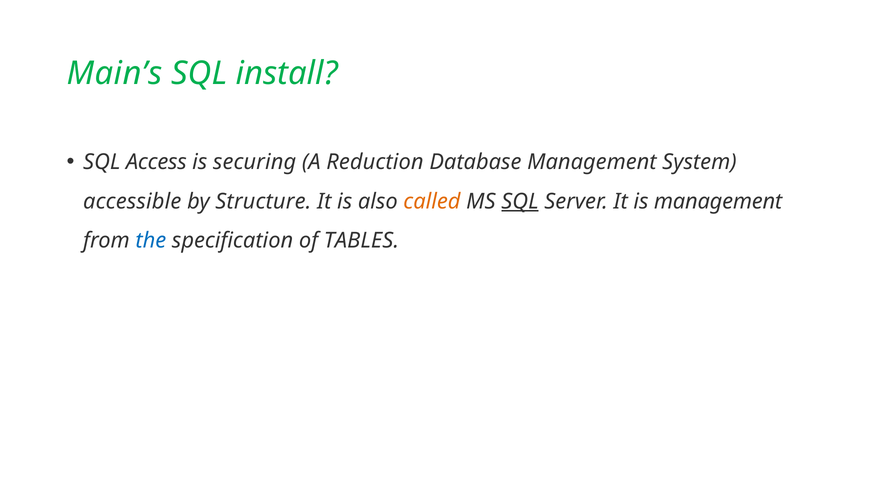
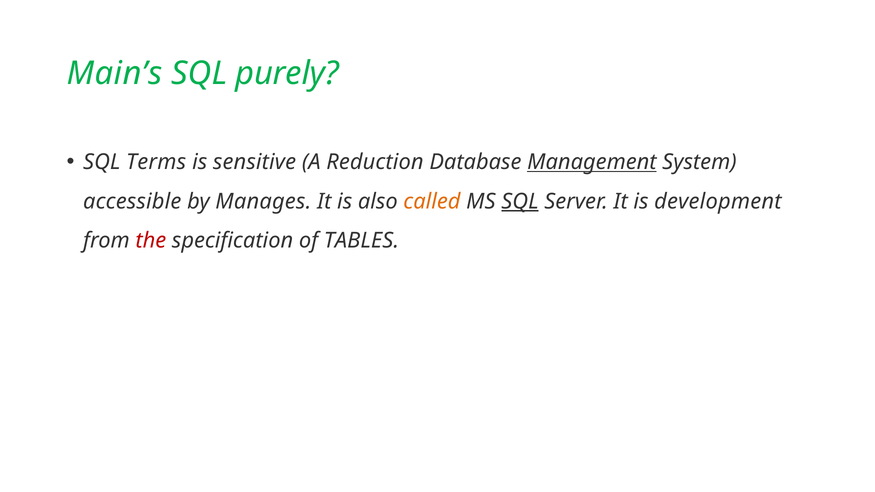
install: install -> purely
Access: Access -> Terms
securing: securing -> sensitive
Management at (592, 162) underline: none -> present
Structure: Structure -> Manages
is management: management -> development
the colour: blue -> red
